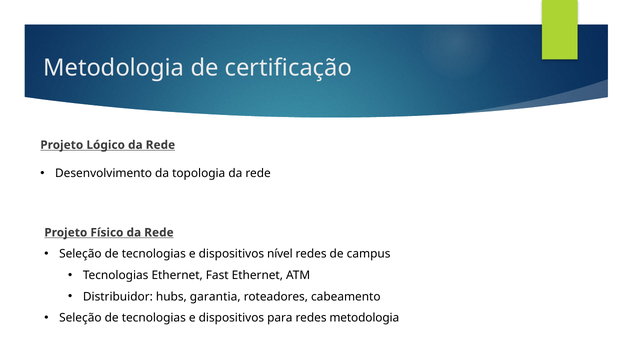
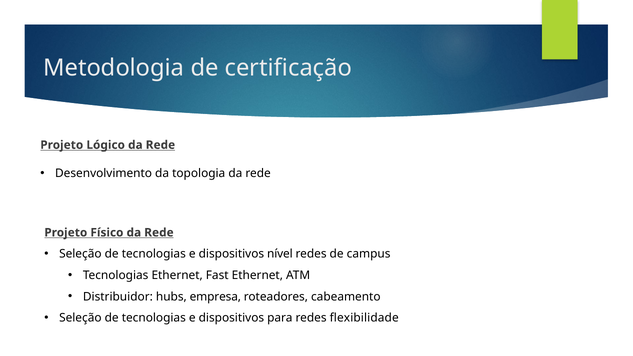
garantia: garantia -> empresa
redes metodologia: metodologia -> flexibilidade
